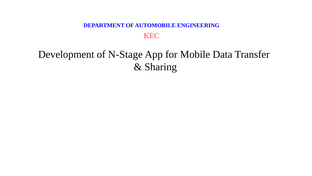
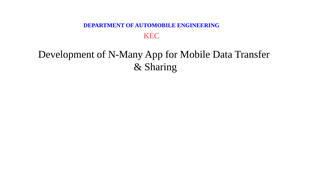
N-Stage: N-Stage -> N-Many
